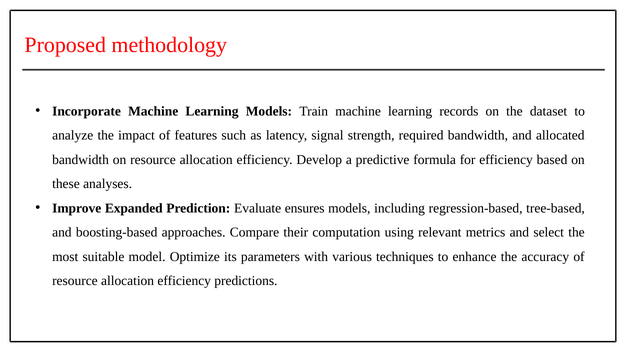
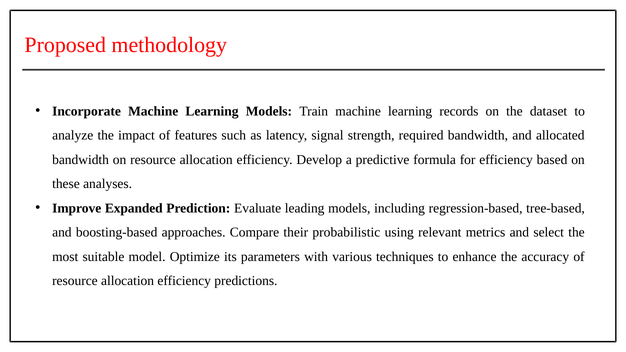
ensures: ensures -> leading
computation: computation -> probabilistic
